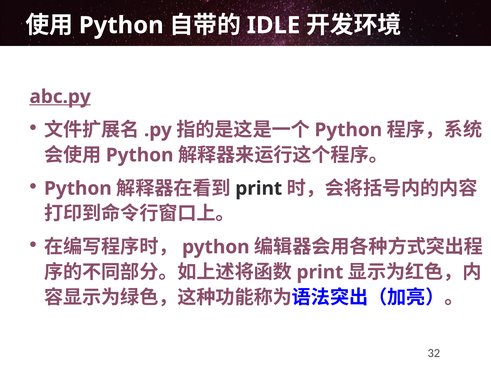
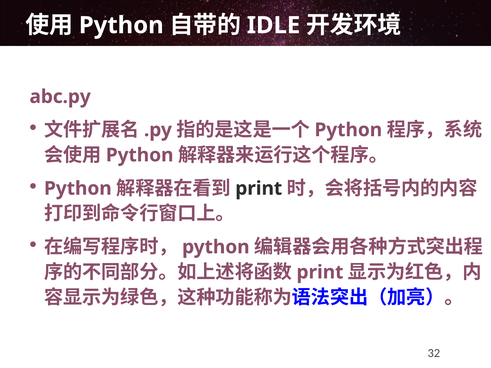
abc.py underline: present -> none
